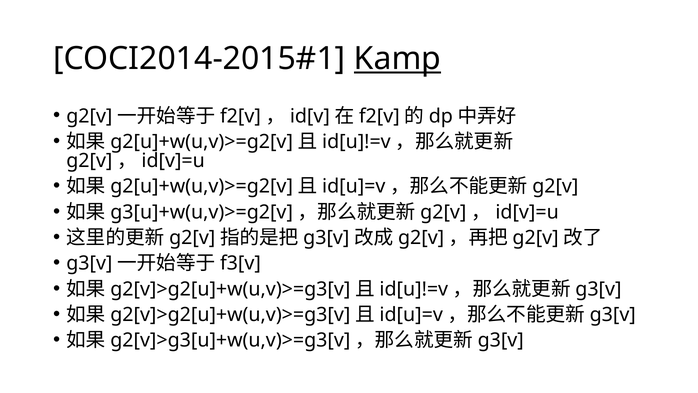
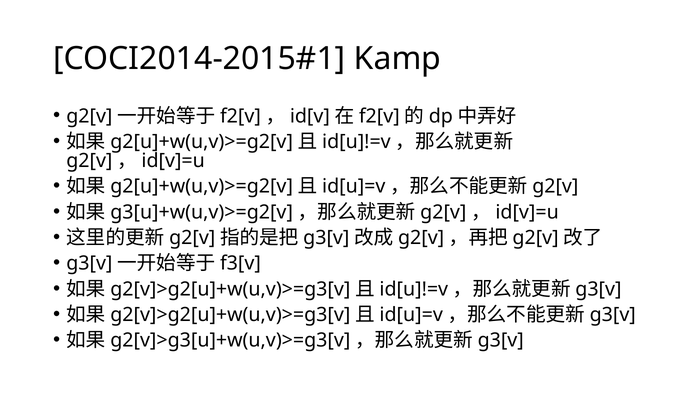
Kamp underline: present -> none
